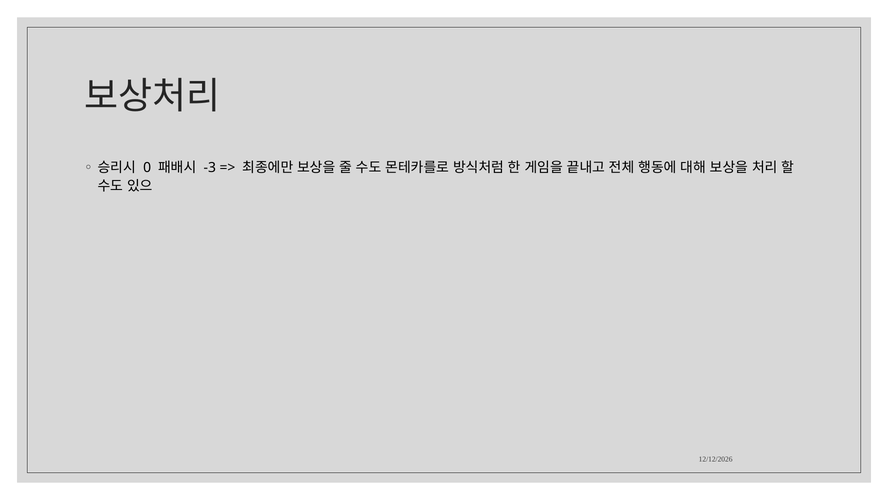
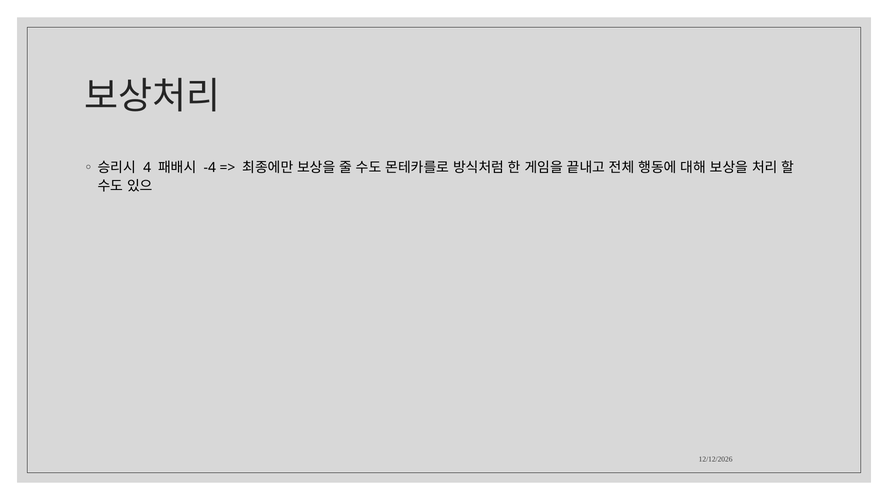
0: 0 -> 4
-3: -3 -> -4
